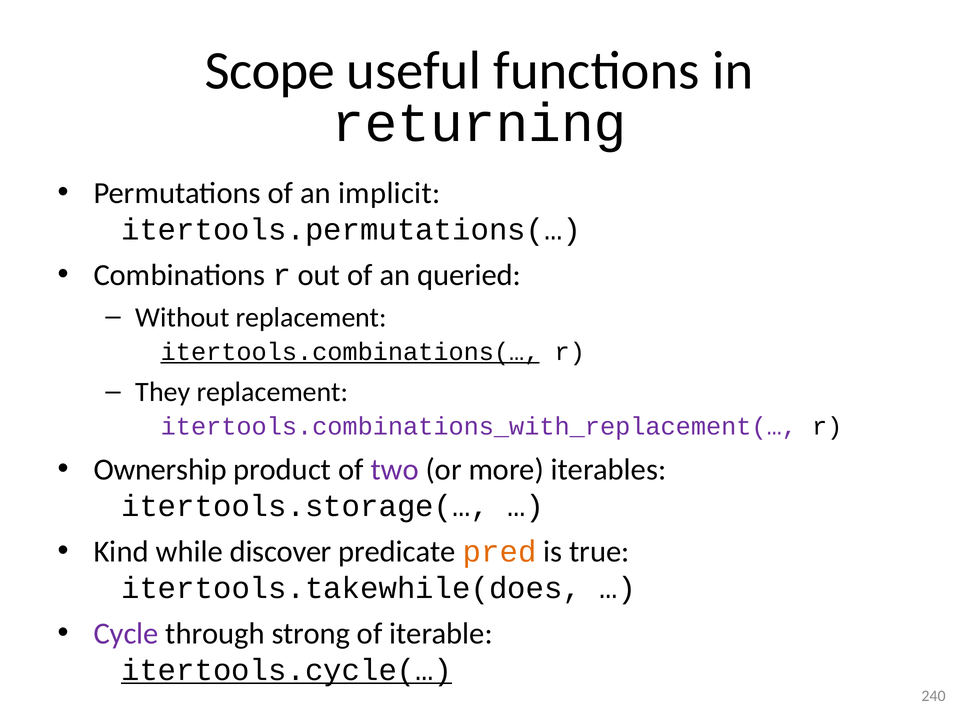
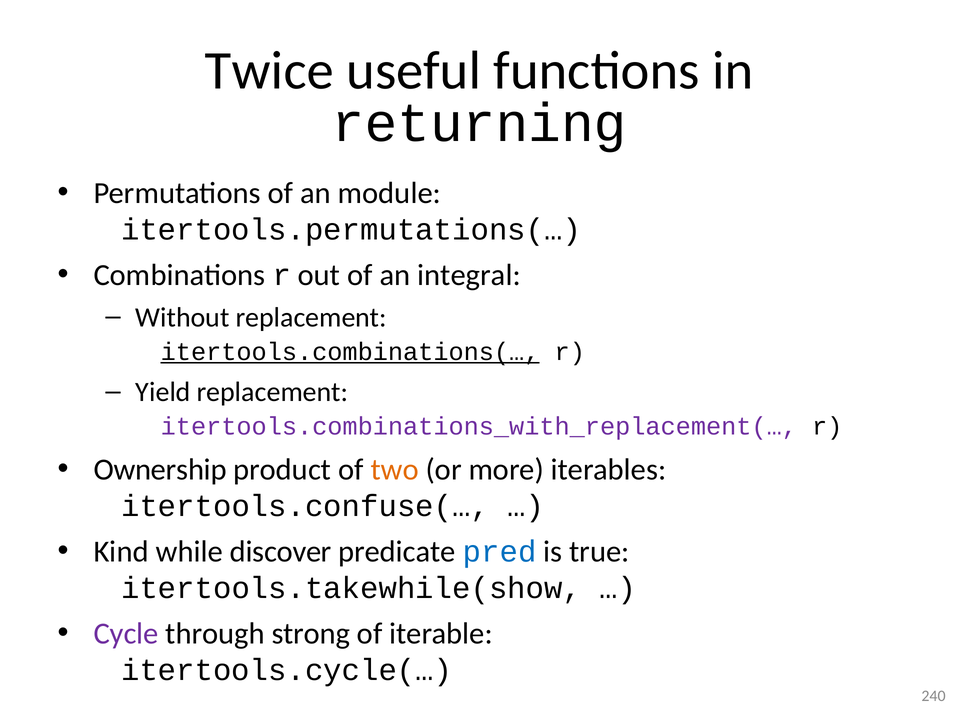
Scope: Scope -> Twice
implicit: implicit -> module
queried: queried -> integral
They: They -> Yield
two colour: purple -> orange
itertools.storage(…: itertools.storage(… -> itertools.confuse(…
pred colour: orange -> blue
itertools.takewhile(does: itertools.takewhile(does -> itertools.takewhile(show
itertools.cycle(… underline: present -> none
